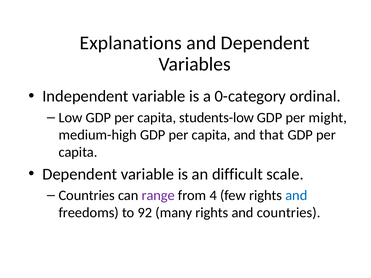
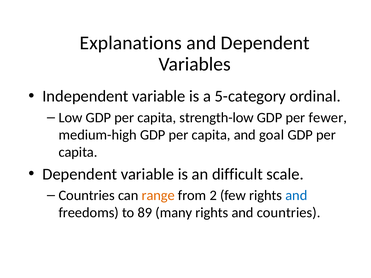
0-category: 0-category -> 5-category
students-low: students-low -> strength-low
might: might -> fewer
that: that -> goal
range colour: purple -> orange
4: 4 -> 2
92: 92 -> 89
